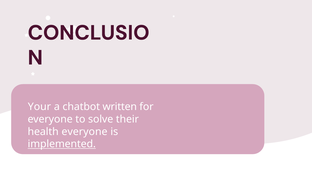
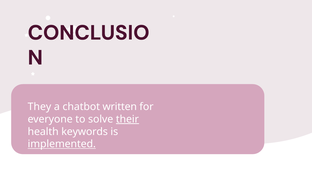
Your: Your -> They
their underline: none -> present
health everyone: everyone -> keywords
